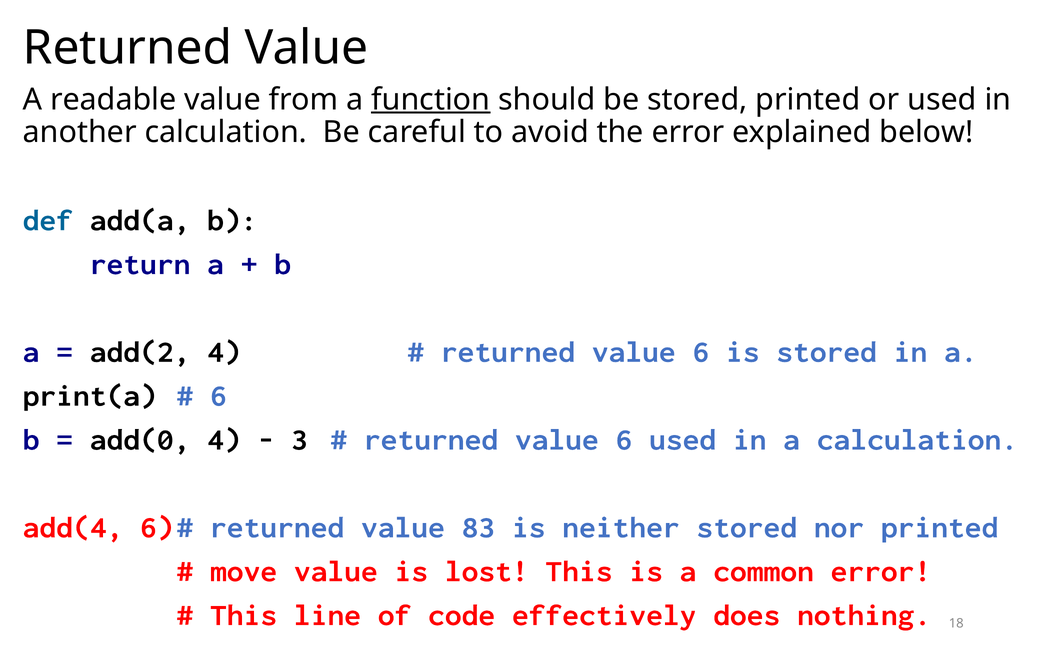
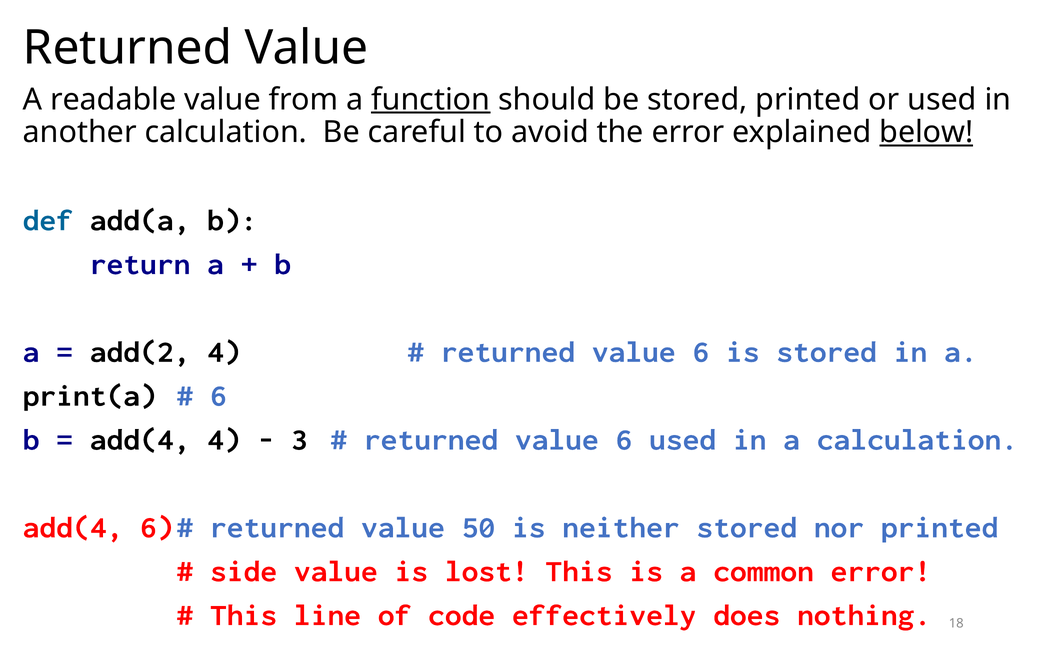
below underline: none -> present
add(0 at (140, 439): add(0 -> add(4
83: 83 -> 50
move: move -> side
